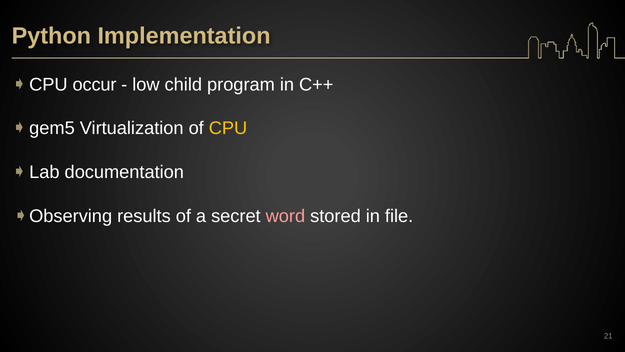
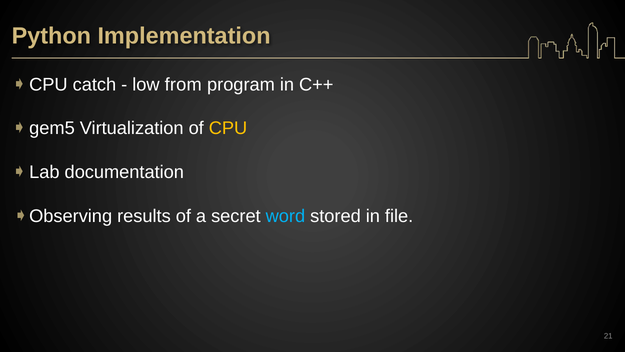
occur: occur -> catch
child: child -> from
word colour: pink -> light blue
